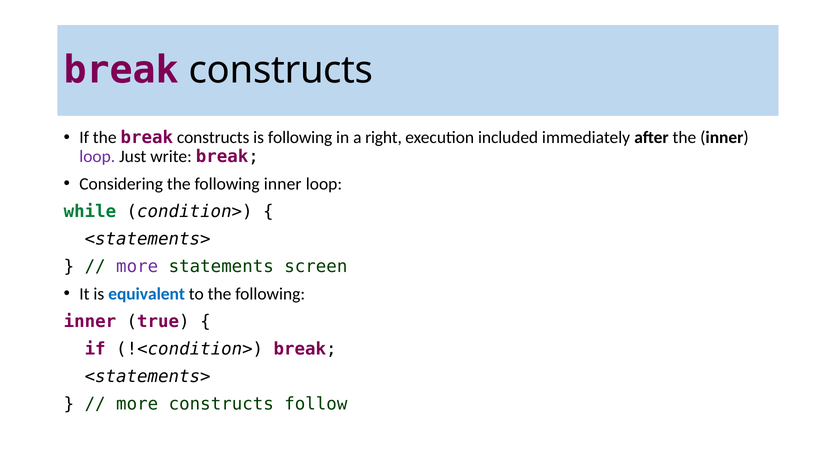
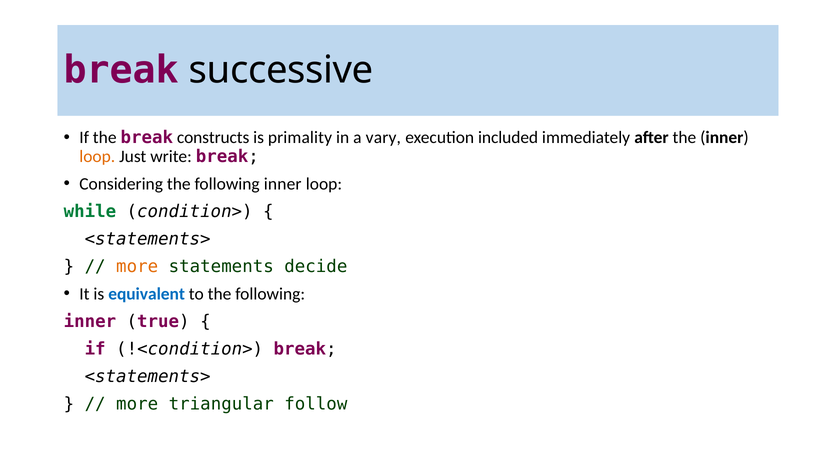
constructs at (281, 70): constructs -> successive
is following: following -> primality
right: right -> vary
loop at (97, 156) colour: purple -> orange
more at (137, 266) colour: purple -> orange
screen: screen -> decide
more constructs: constructs -> triangular
